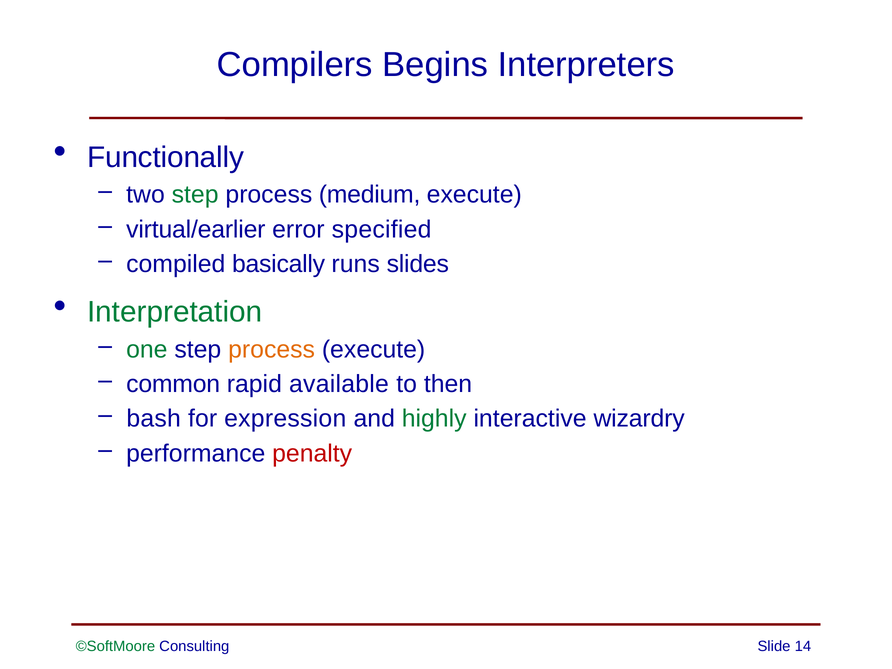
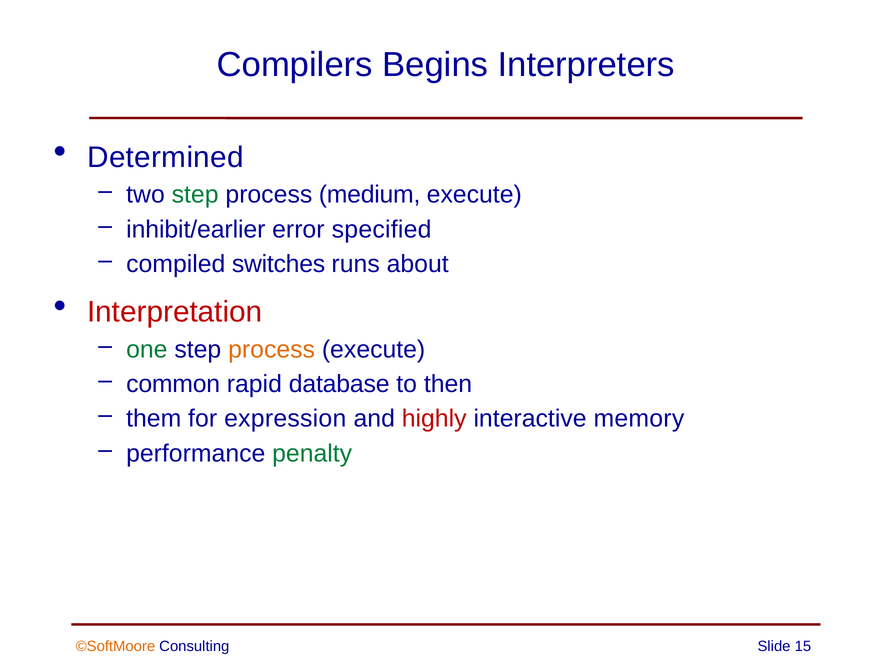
Functionally: Functionally -> Determined
virtual/earlier: virtual/earlier -> inhibit/earlier
basically: basically -> switches
slides: slides -> about
Interpretation colour: green -> red
available: available -> database
bash: bash -> them
highly colour: green -> red
wizardry: wizardry -> memory
penalty colour: red -> green
©SoftMoore colour: green -> orange
14: 14 -> 15
